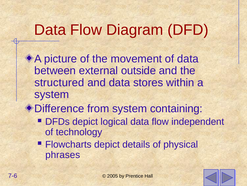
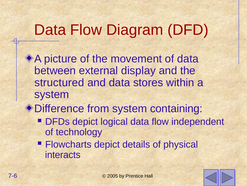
outside: outside -> display
phrases: phrases -> interacts
